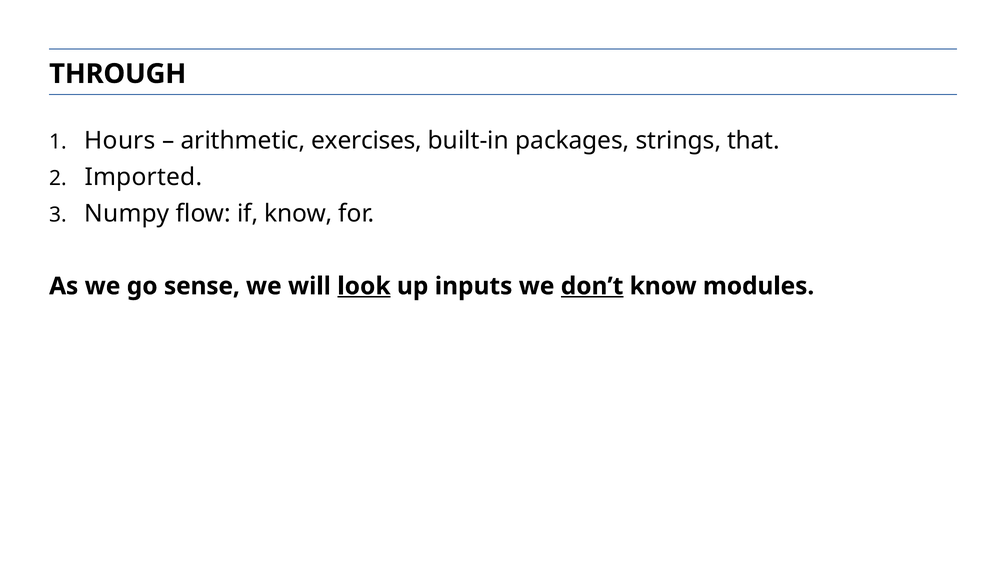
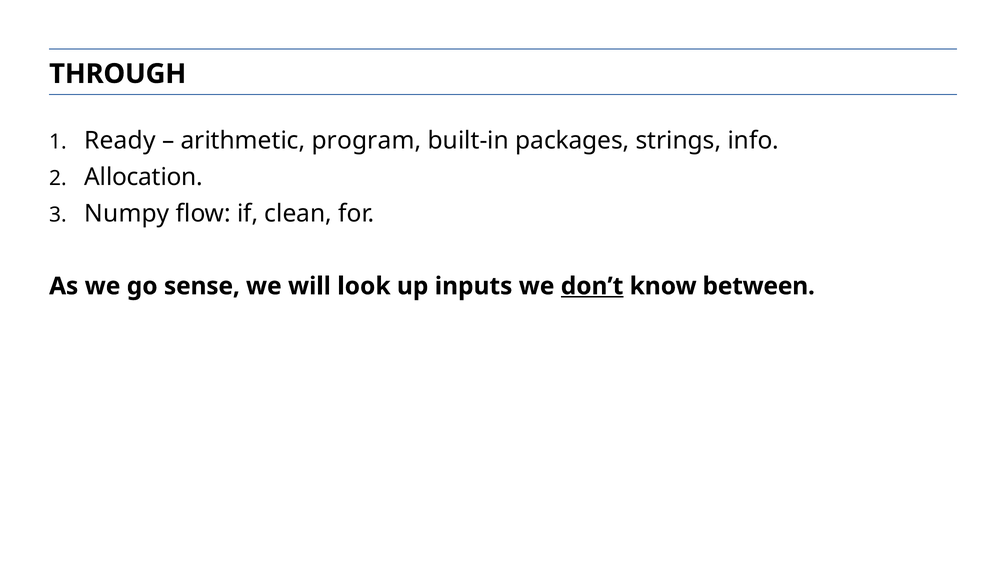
Hours: Hours -> Ready
exercises: exercises -> program
that: that -> info
Imported: Imported -> Allocation
if know: know -> clean
look underline: present -> none
modules: modules -> between
